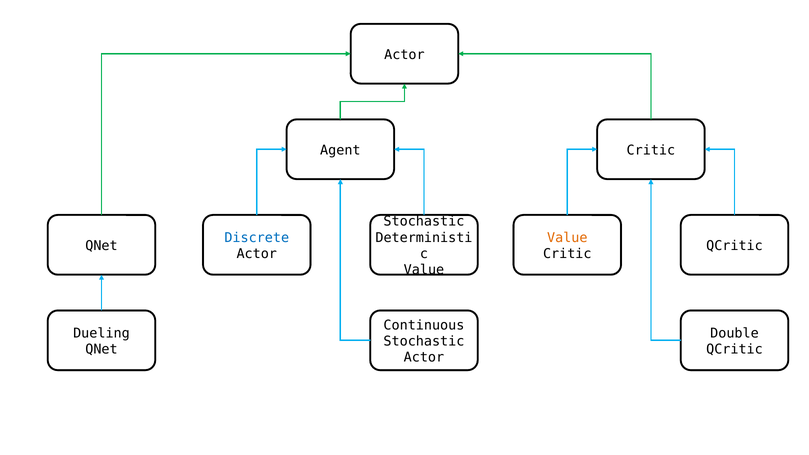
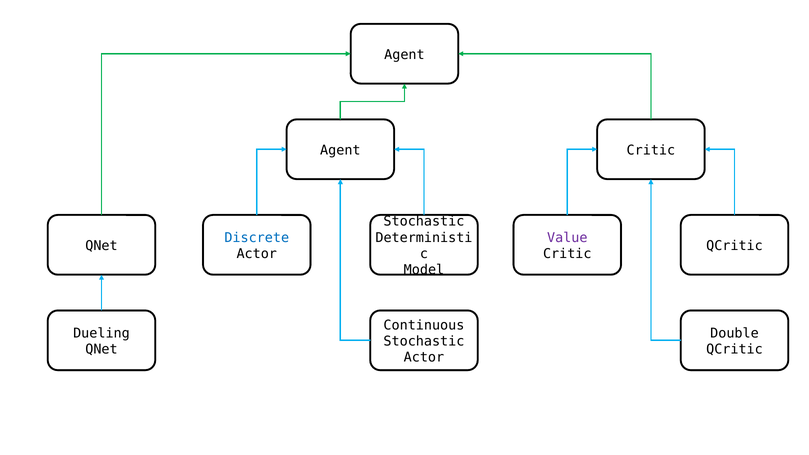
Actor at (404, 55): Actor -> Agent
Value at (567, 238) colour: orange -> purple
Value at (424, 270): Value -> Model
